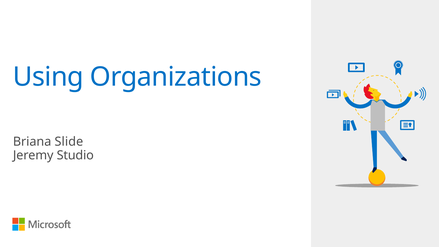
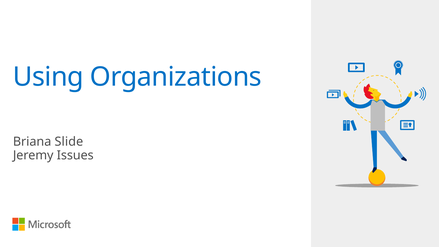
Studio: Studio -> Issues
